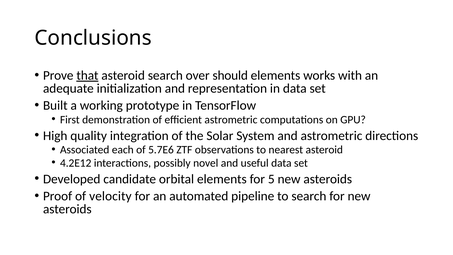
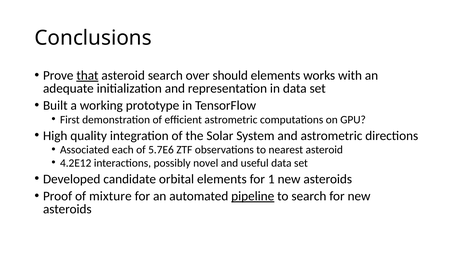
5: 5 -> 1
velocity: velocity -> mixture
pipeline underline: none -> present
